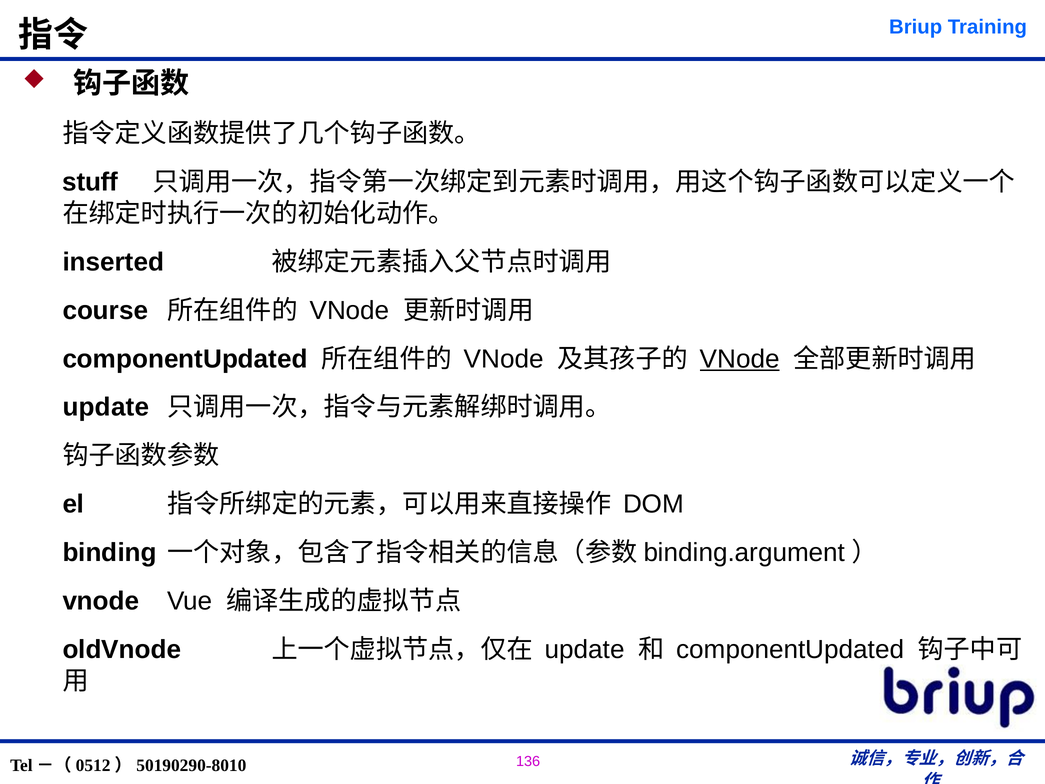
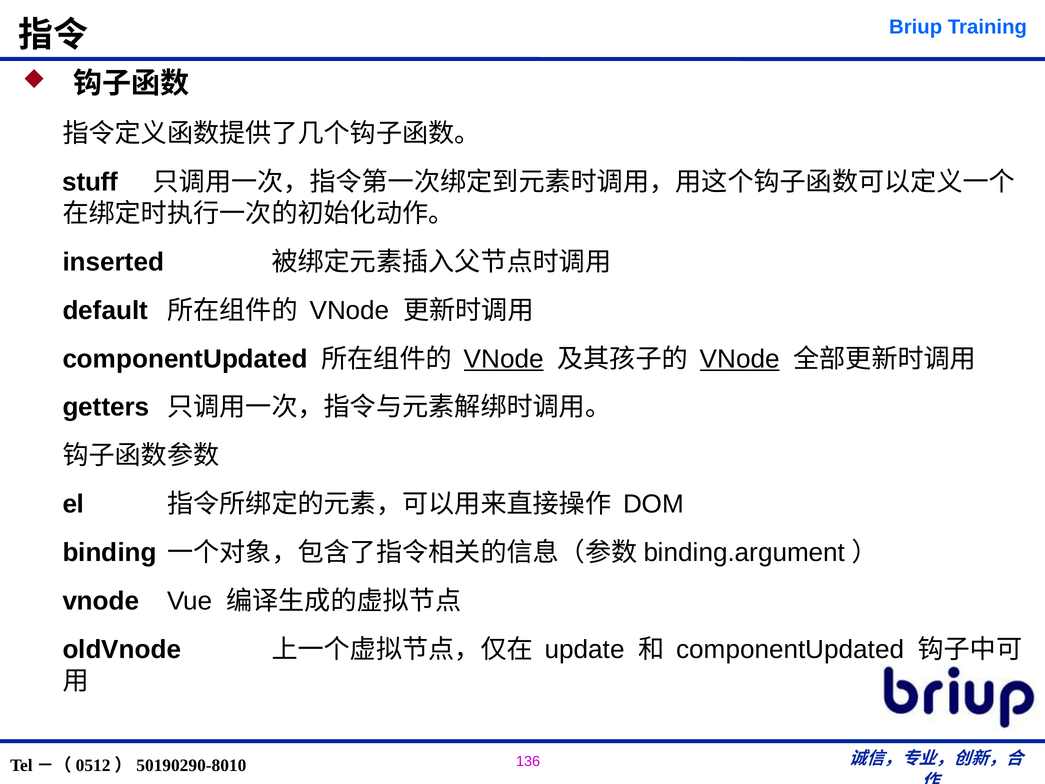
course: course -> default
VNode at (504, 359) underline: none -> present
update at (106, 407): update -> getters
